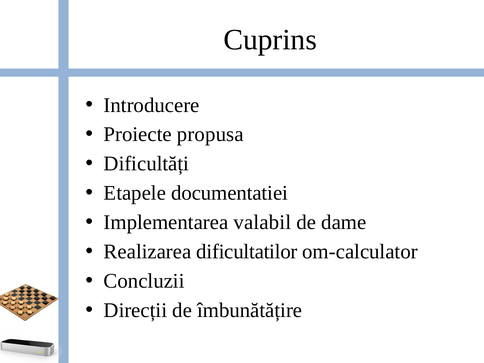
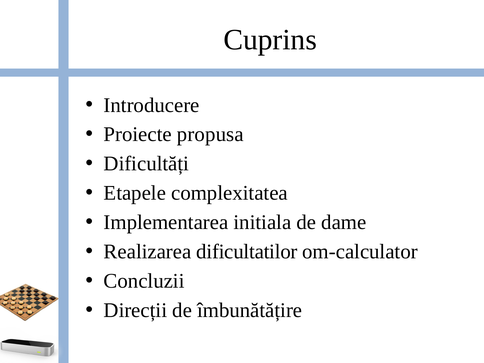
documentatiei: documentatiei -> complexitatea
valabil: valabil -> initiala
